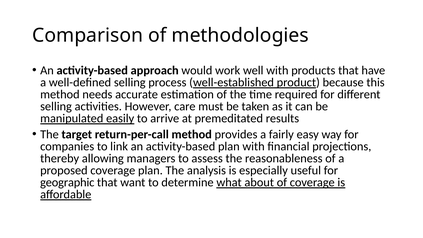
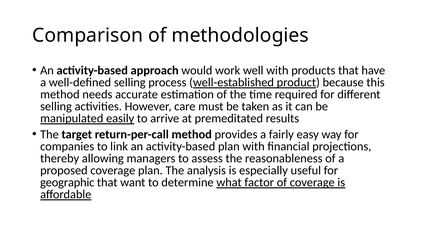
about: about -> factor
